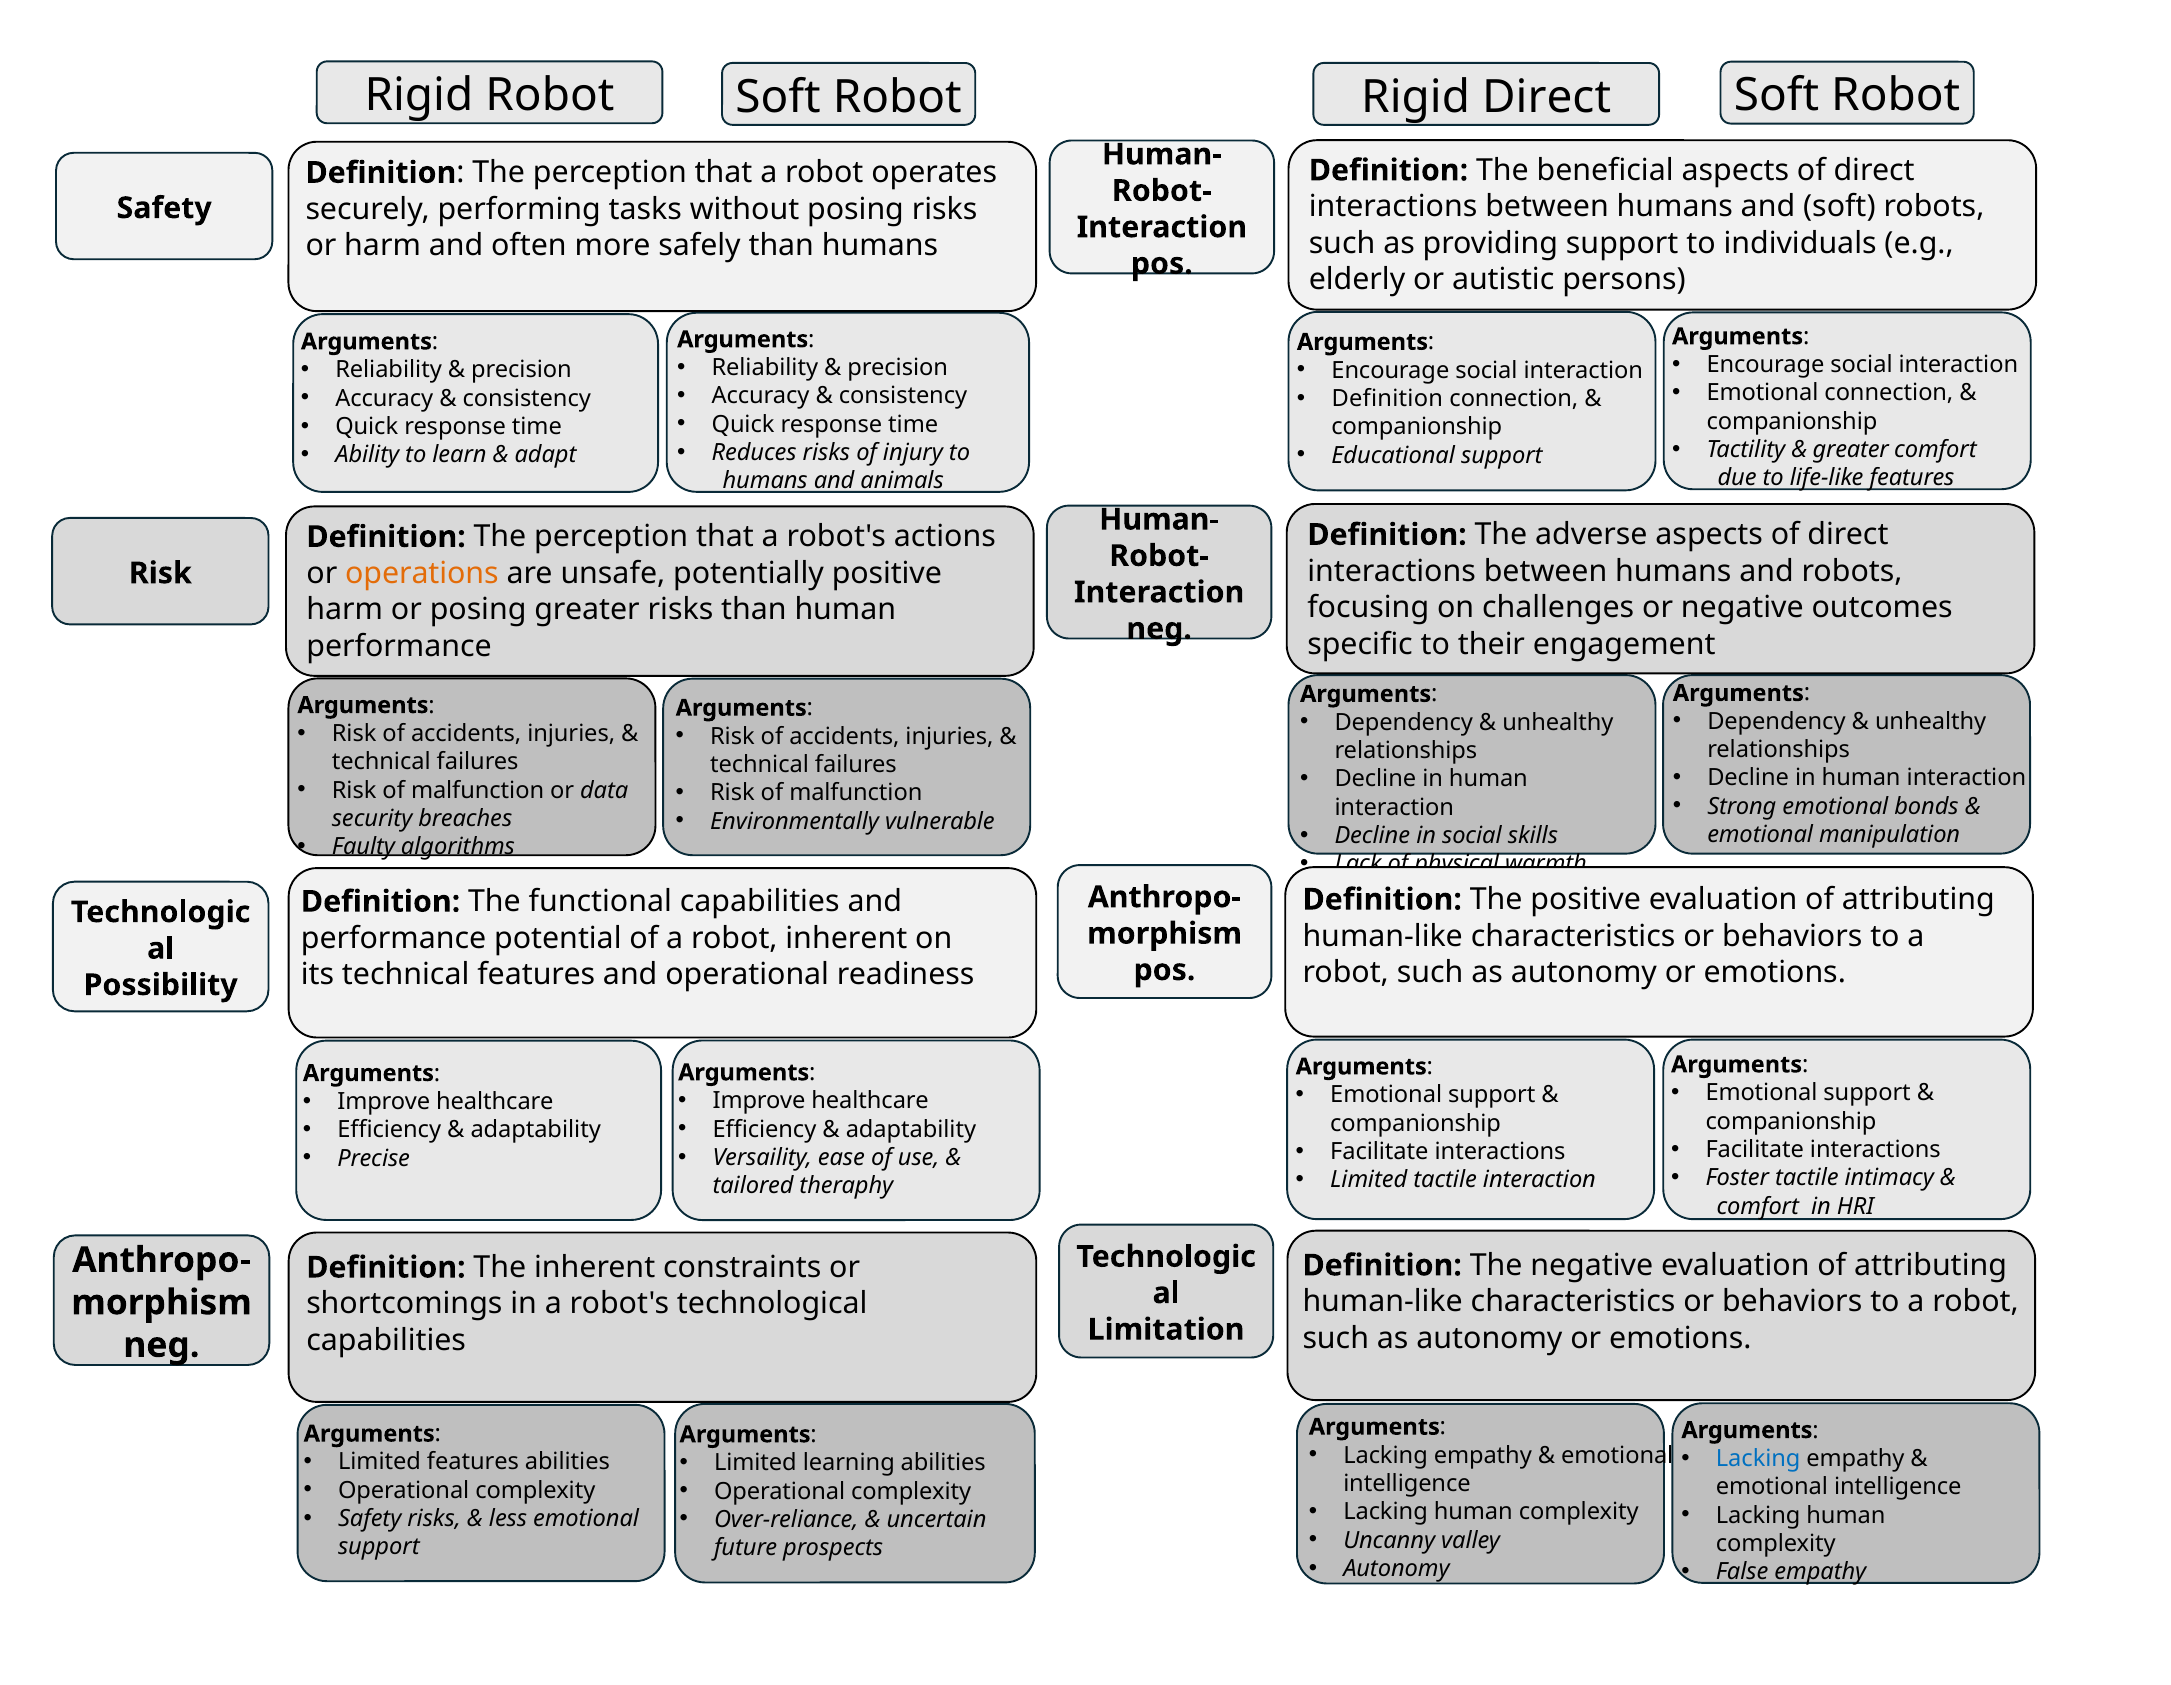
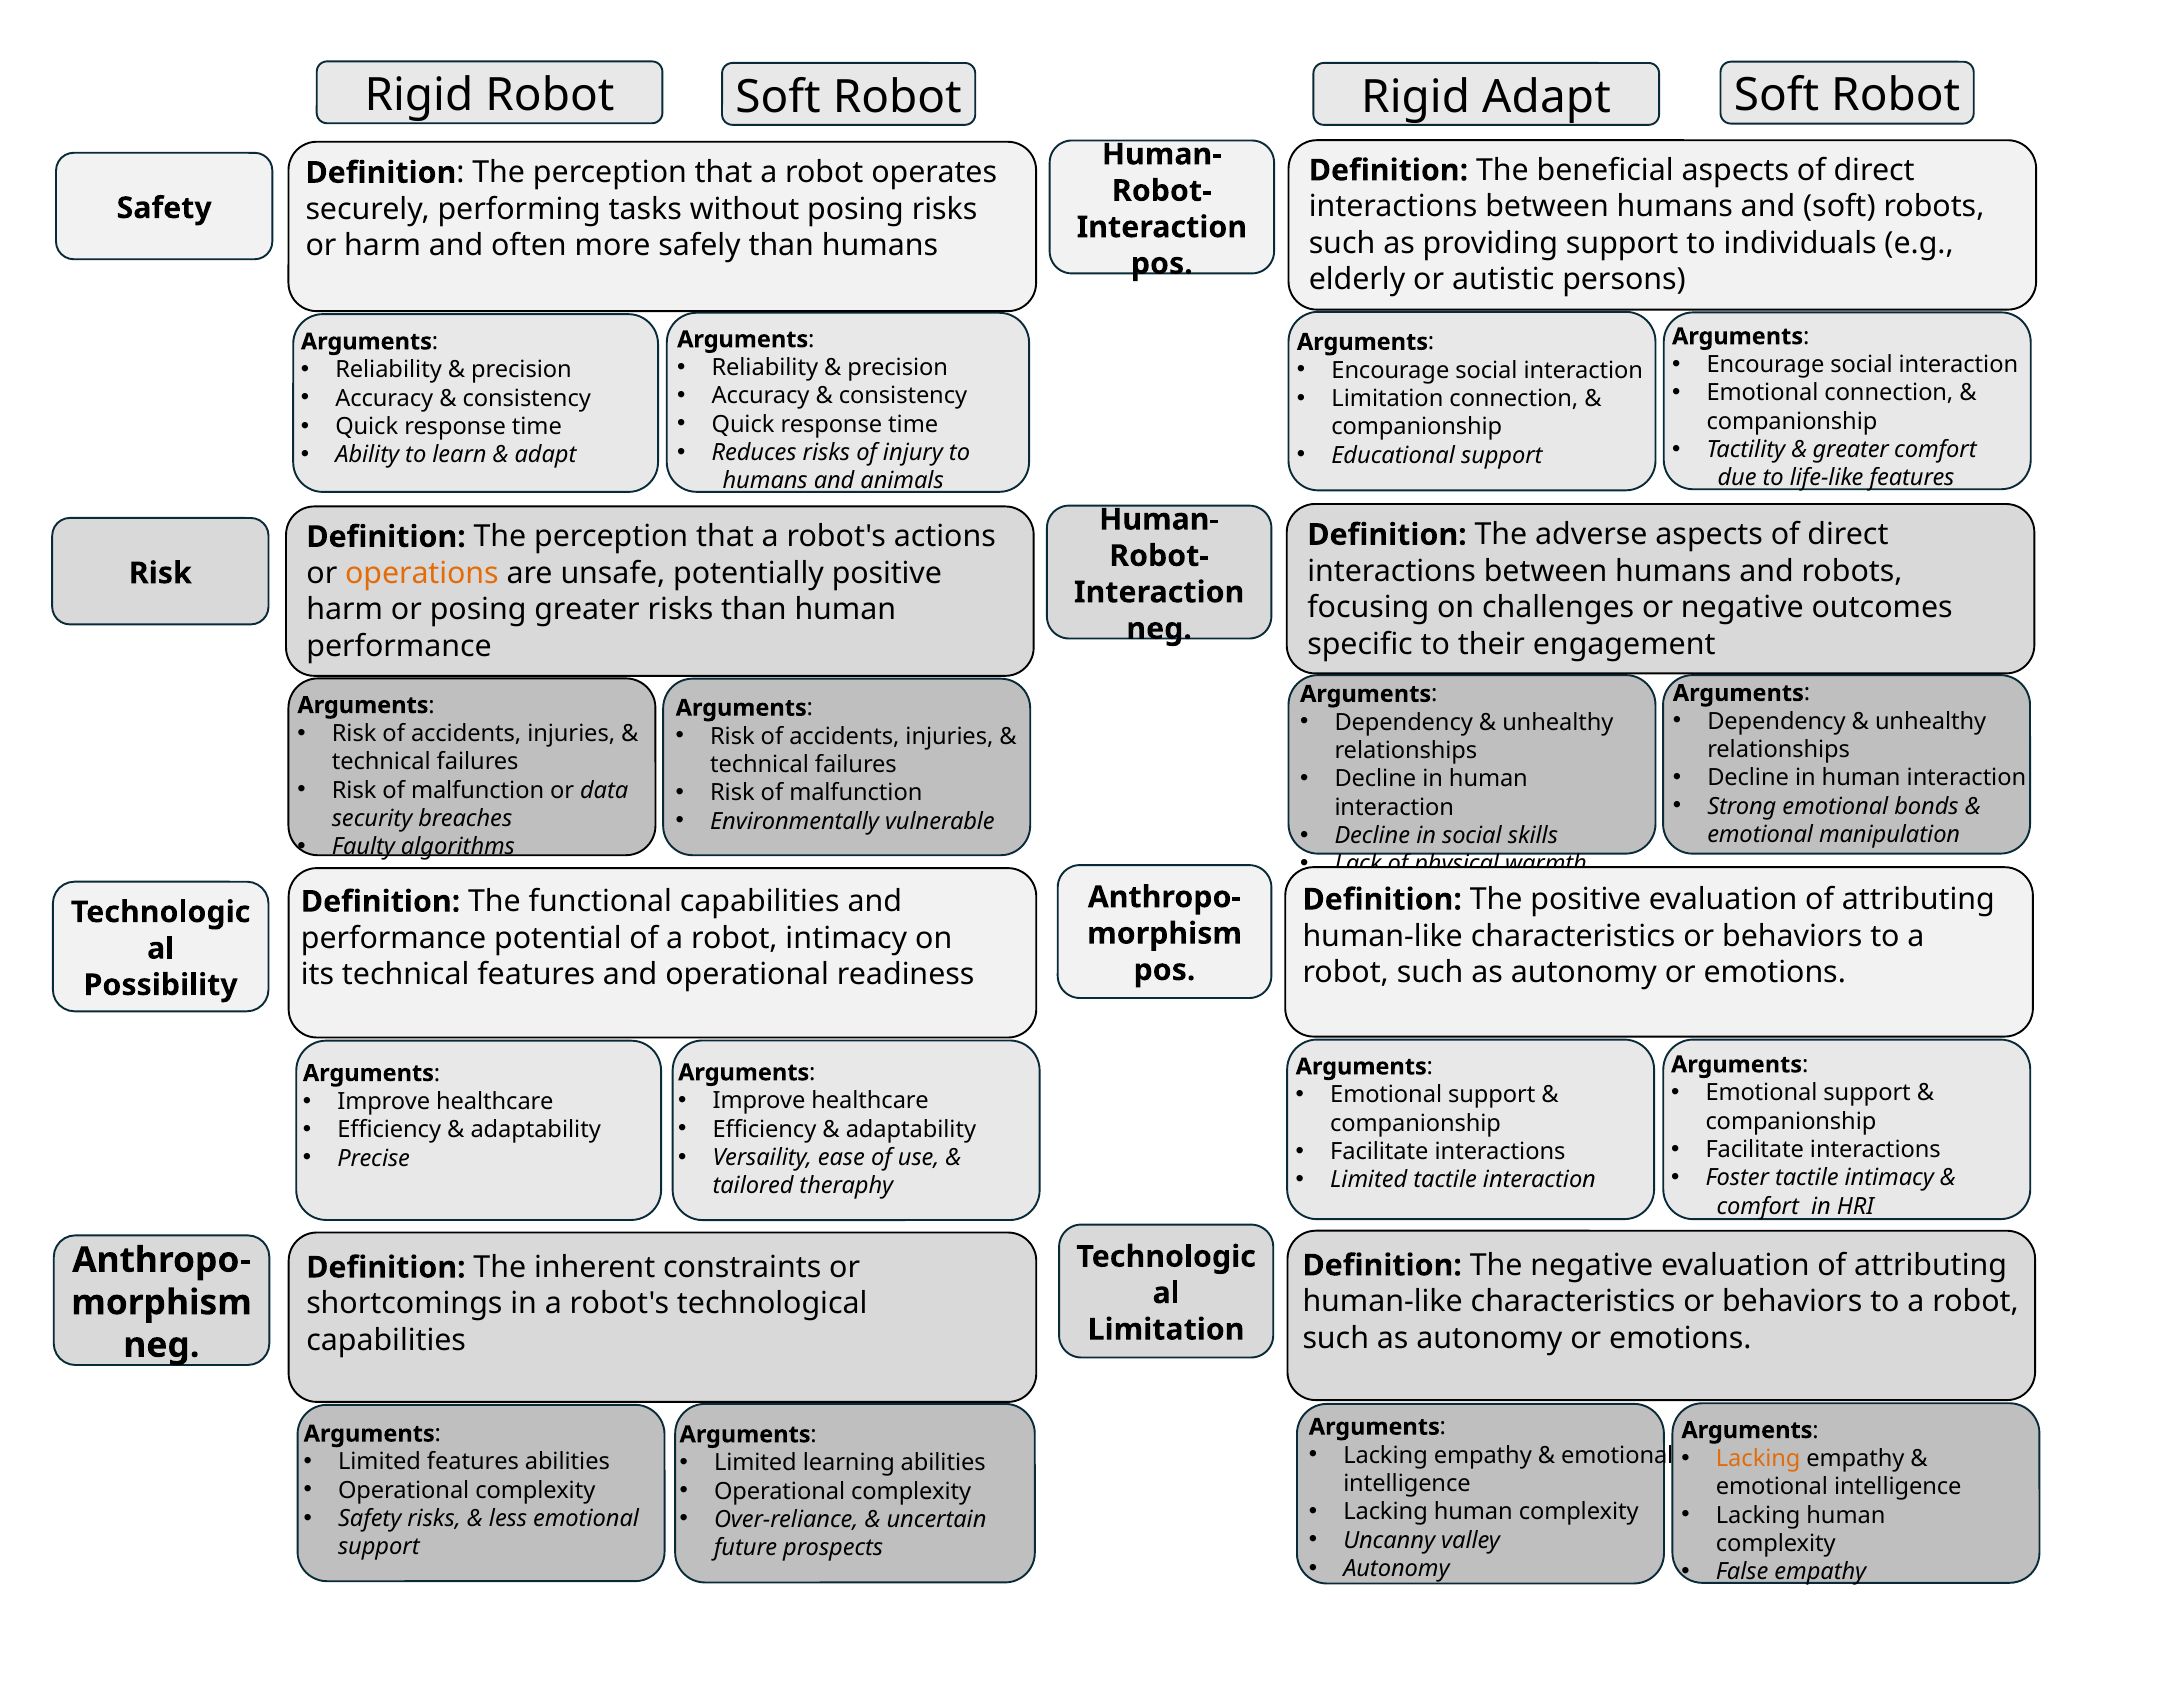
Rigid Direct: Direct -> Adapt
Definition at (1387, 399): Definition -> Limitation
robot inherent: inherent -> intimacy
Lacking at (1758, 1459) colour: blue -> orange
